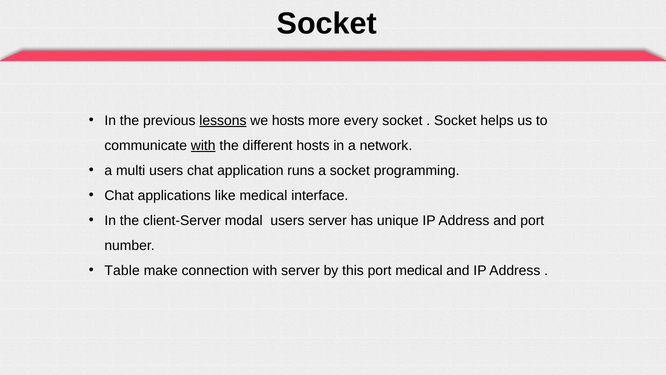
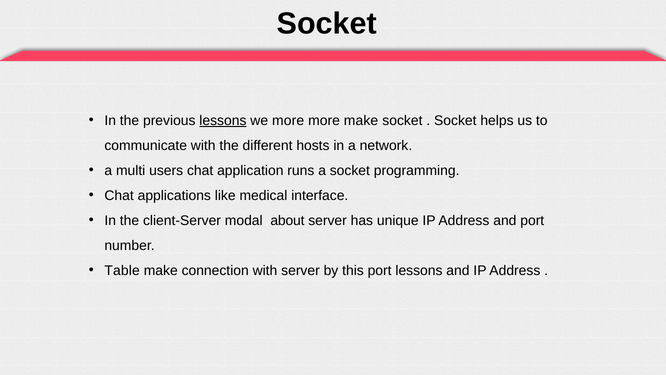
we hosts: hosts -> more
more every: every -> make
with at (203, 145) underline: present -> none
modal users: users -> about
port medical: medical -> lessons
